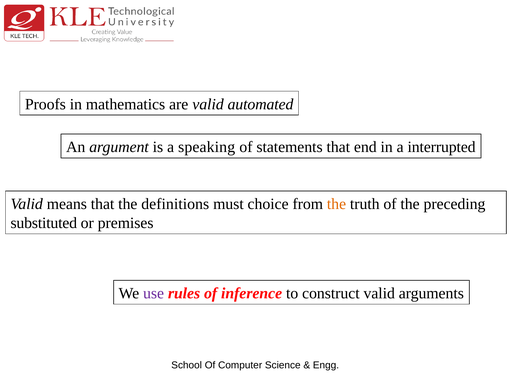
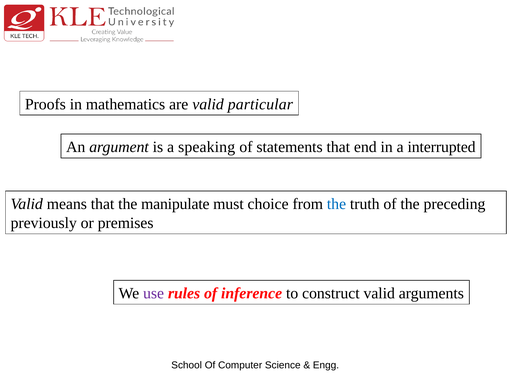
automated: automated -> particular
definitions: definitions -> manipulate
the at (336, 204) colour: orange -> blue
substituted: substituted -> previously
